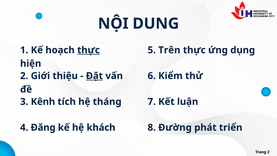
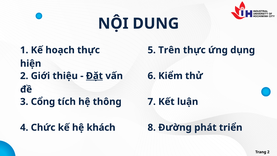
thực at (88, 50) underline: present -> none
Kênh: Kênh -> Cổng
tháng: tháng -> thông
Đăng: Đăng -> Chức
